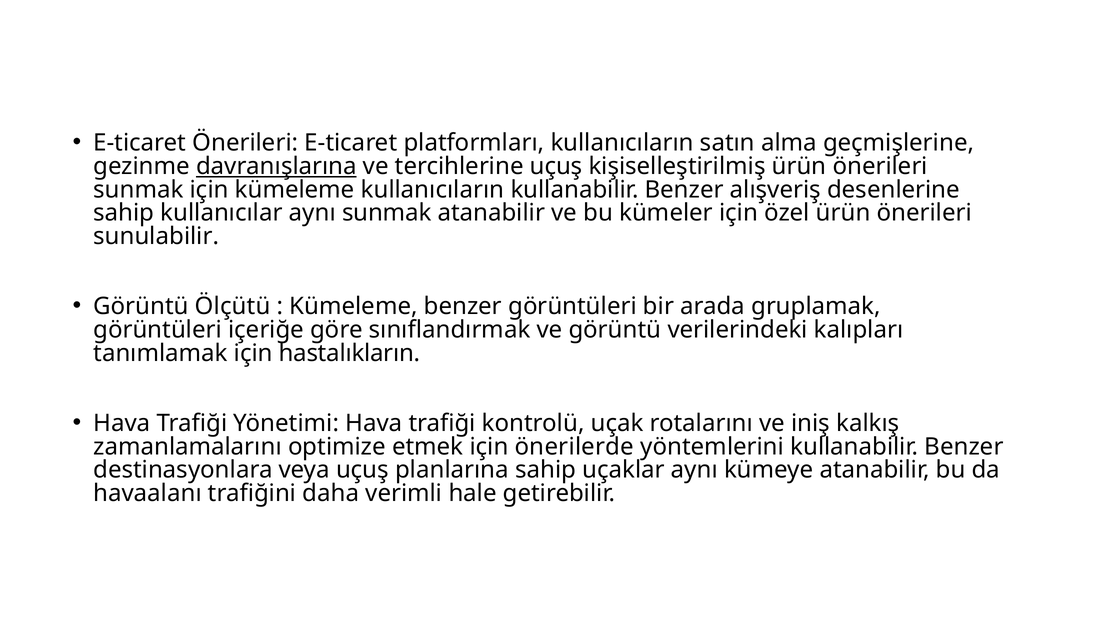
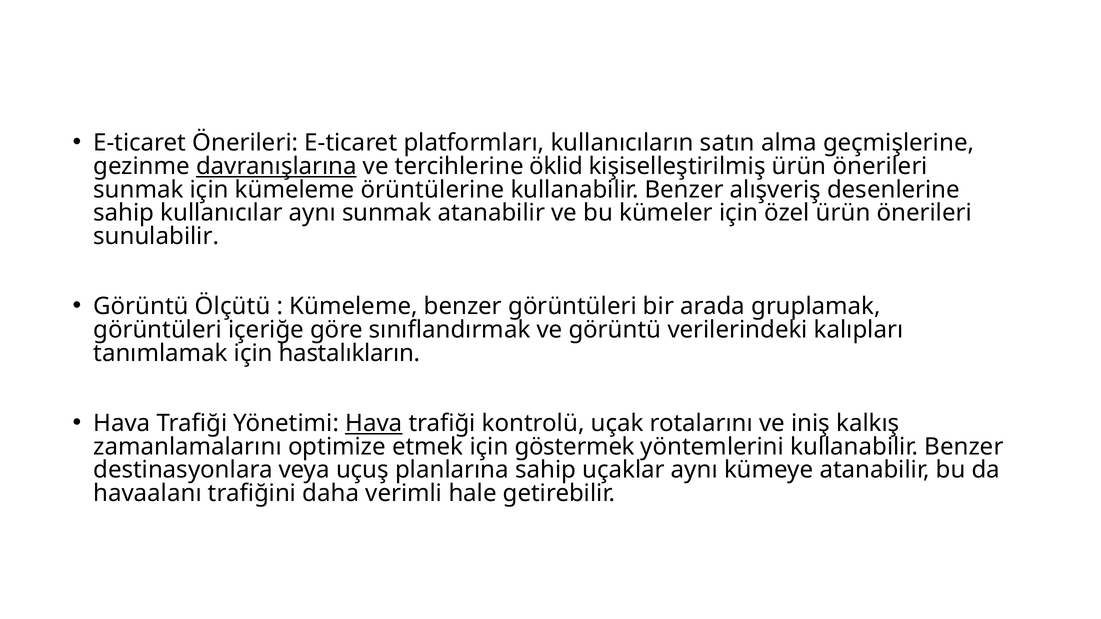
tercihlerine uçuş: uçuş -> öklid
kümeleme kullanıcıların: kullanıcıların -> örüntülerine
Hava at (374, 423) underline: none -> present
önerilerde: önerilerde -> göstermek
